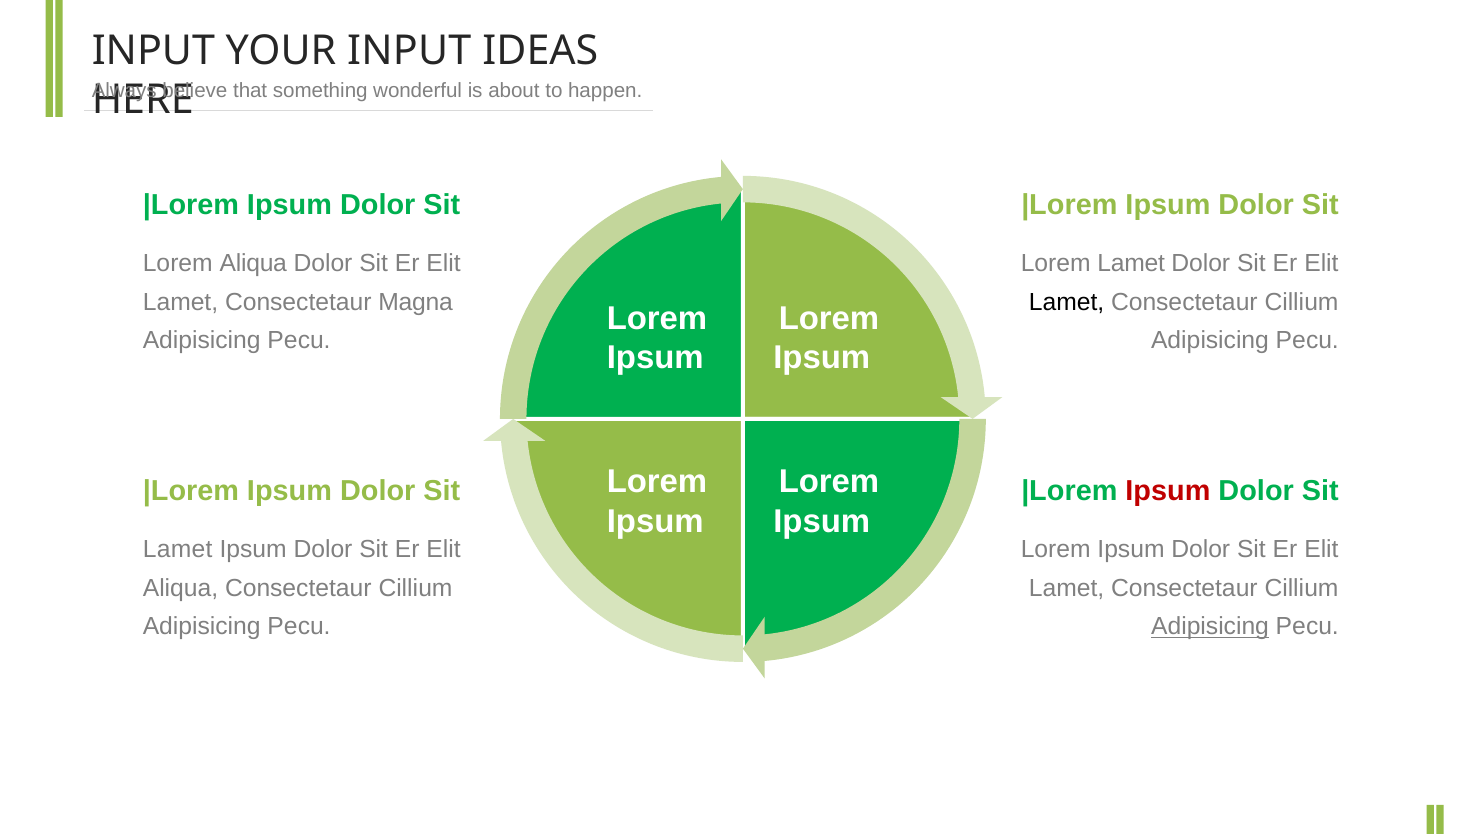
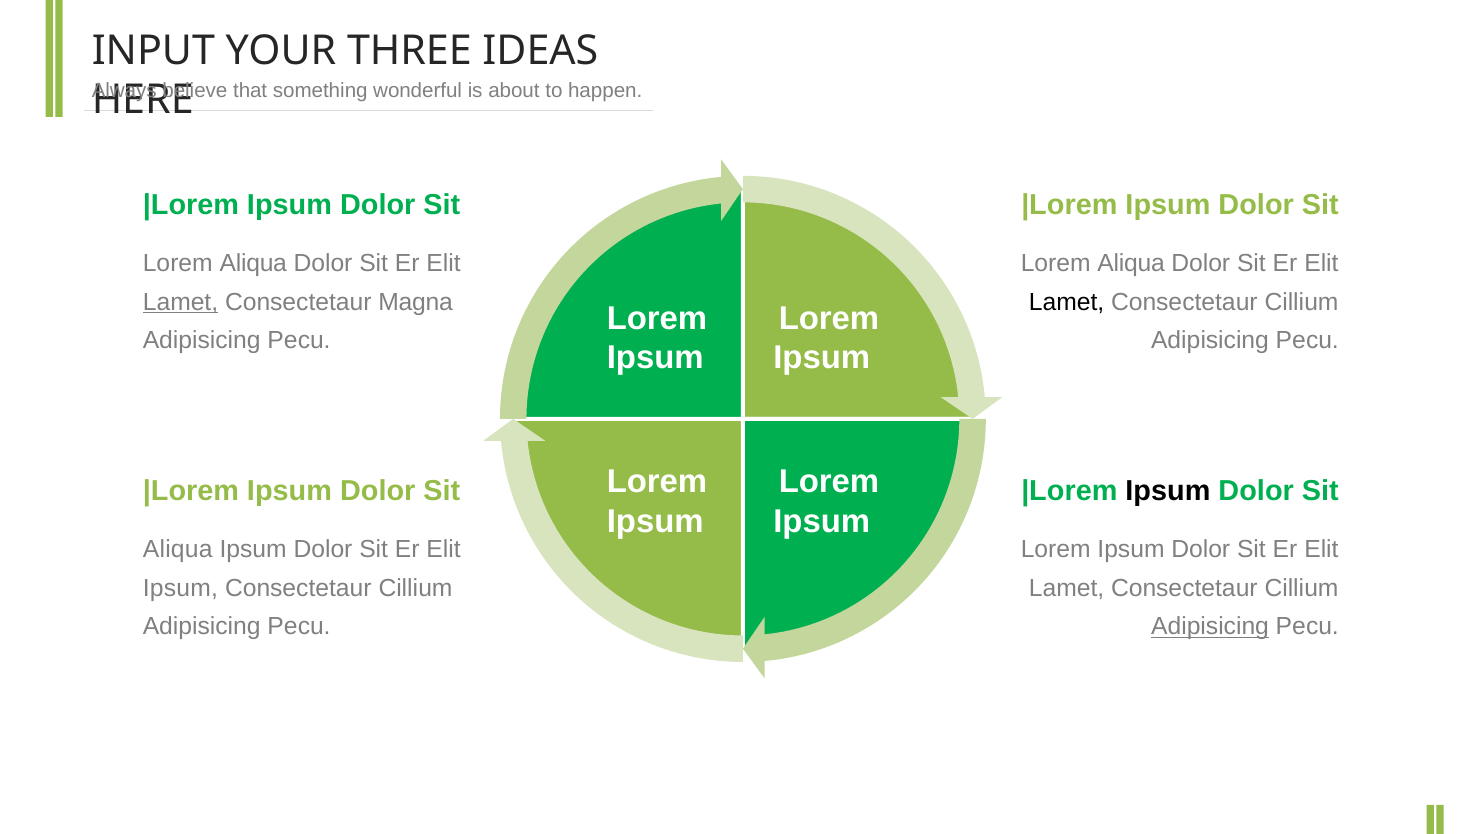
YOUR INPUT: INPUT -> THREE
Lamet at (1131, 263): Lamet -> Aliqua
Lamet at (180, 302) underline: none -> present
Ipsum at (1168, 491) colour: red -> black
Lamet at (178, 549): Lamet -> Aliqua
Aliqua at (180, 588): Aliqua -> Ipsum
